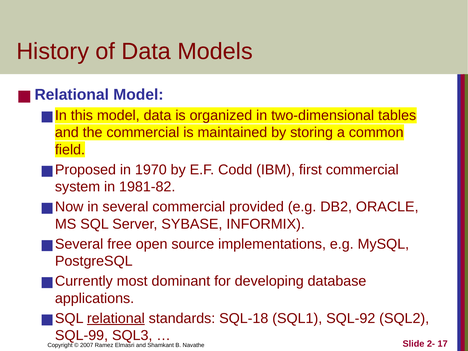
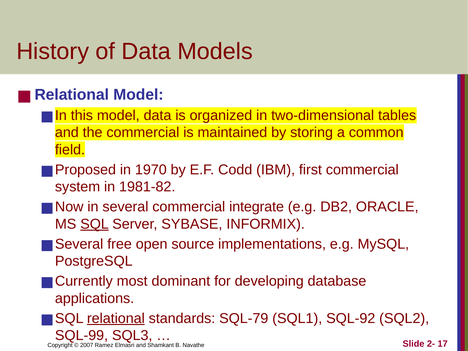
provided: provided -> integrate
SQL underline: none -> present
SQL-18: SQL-18 -> SQL-79
